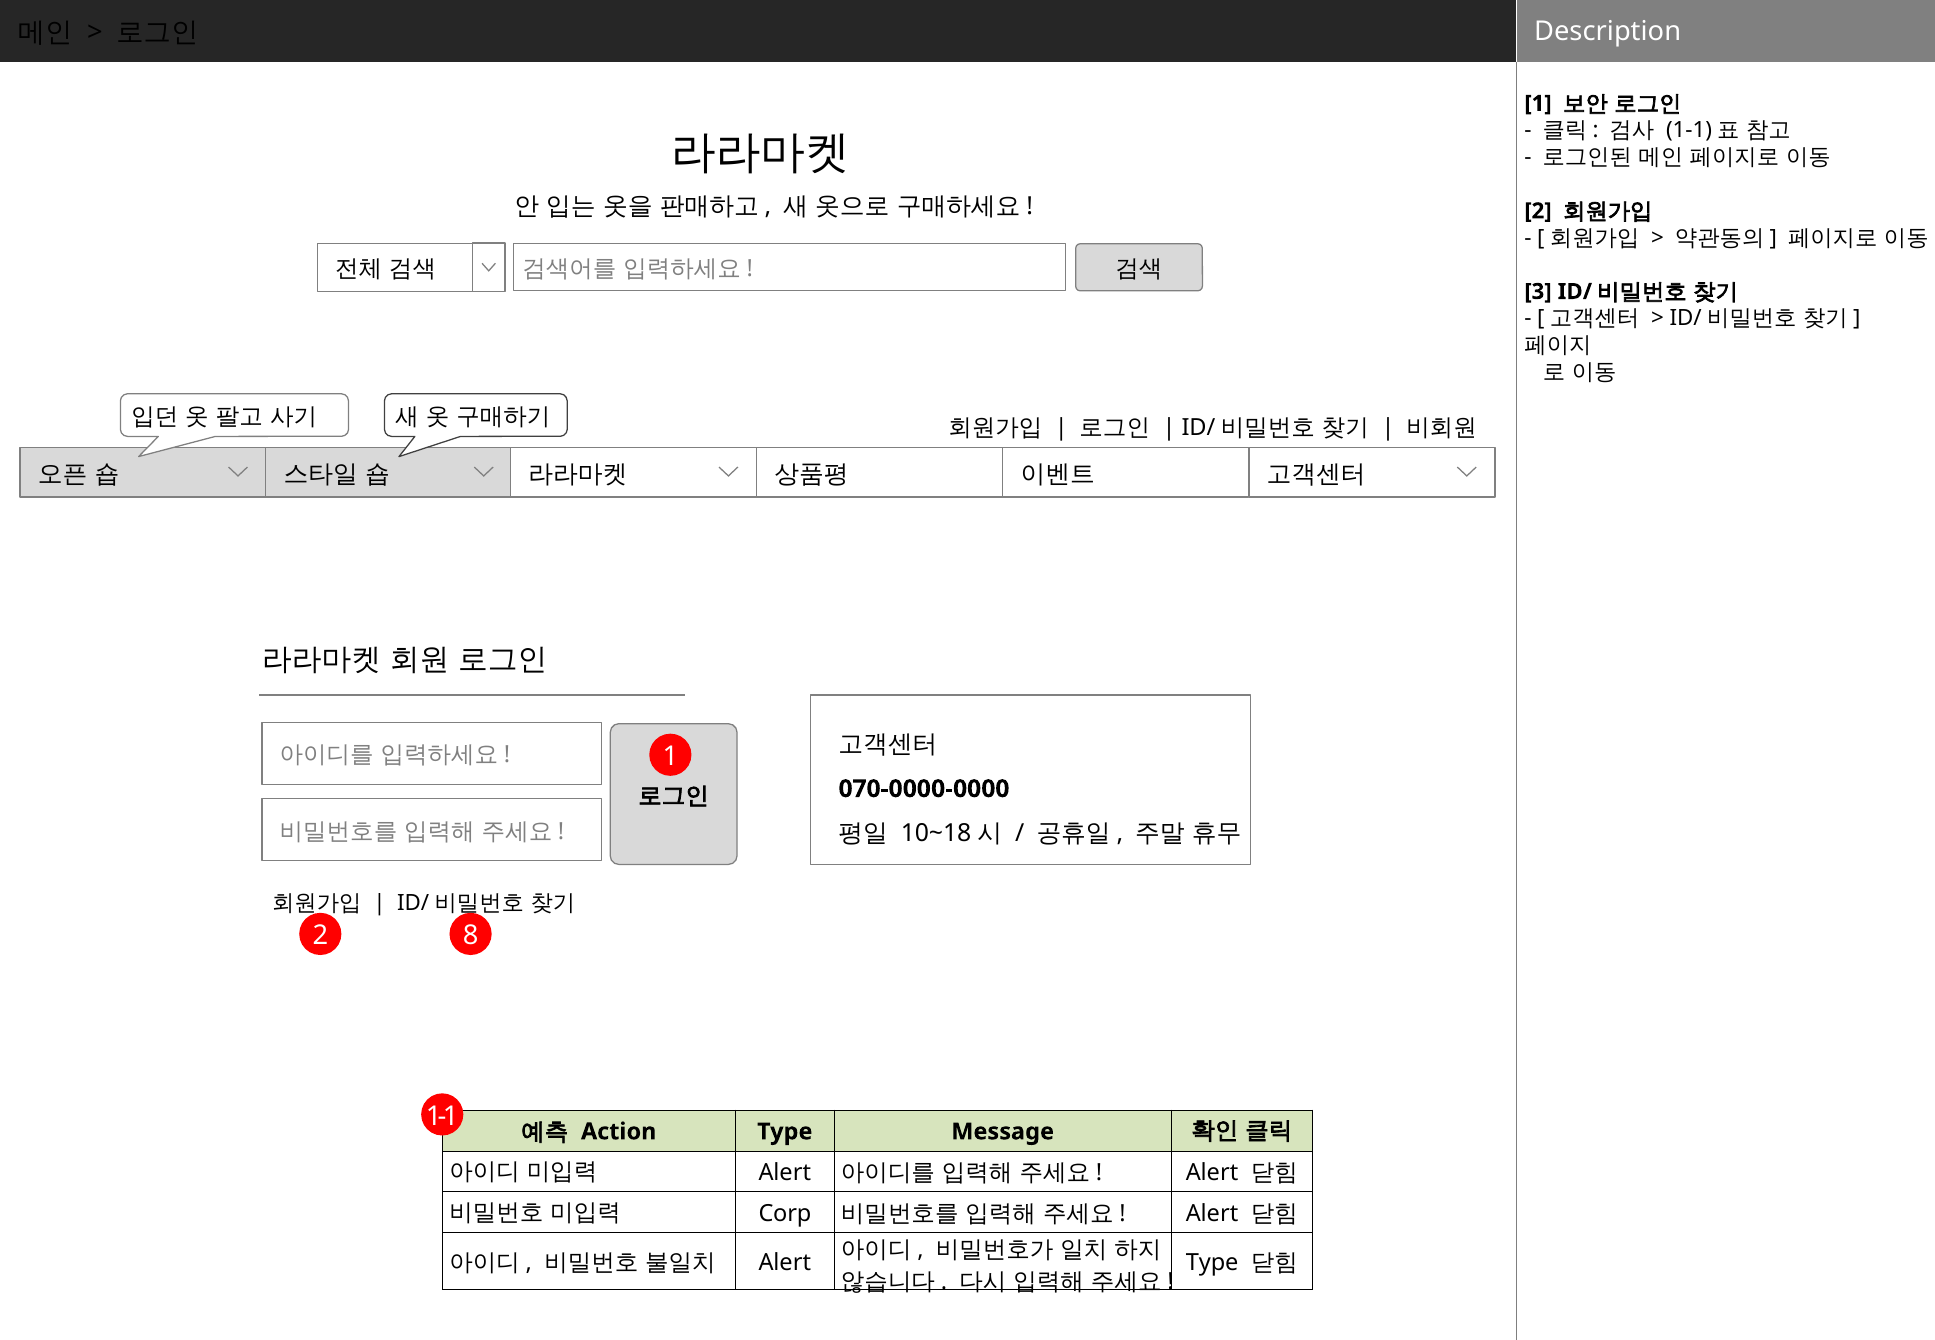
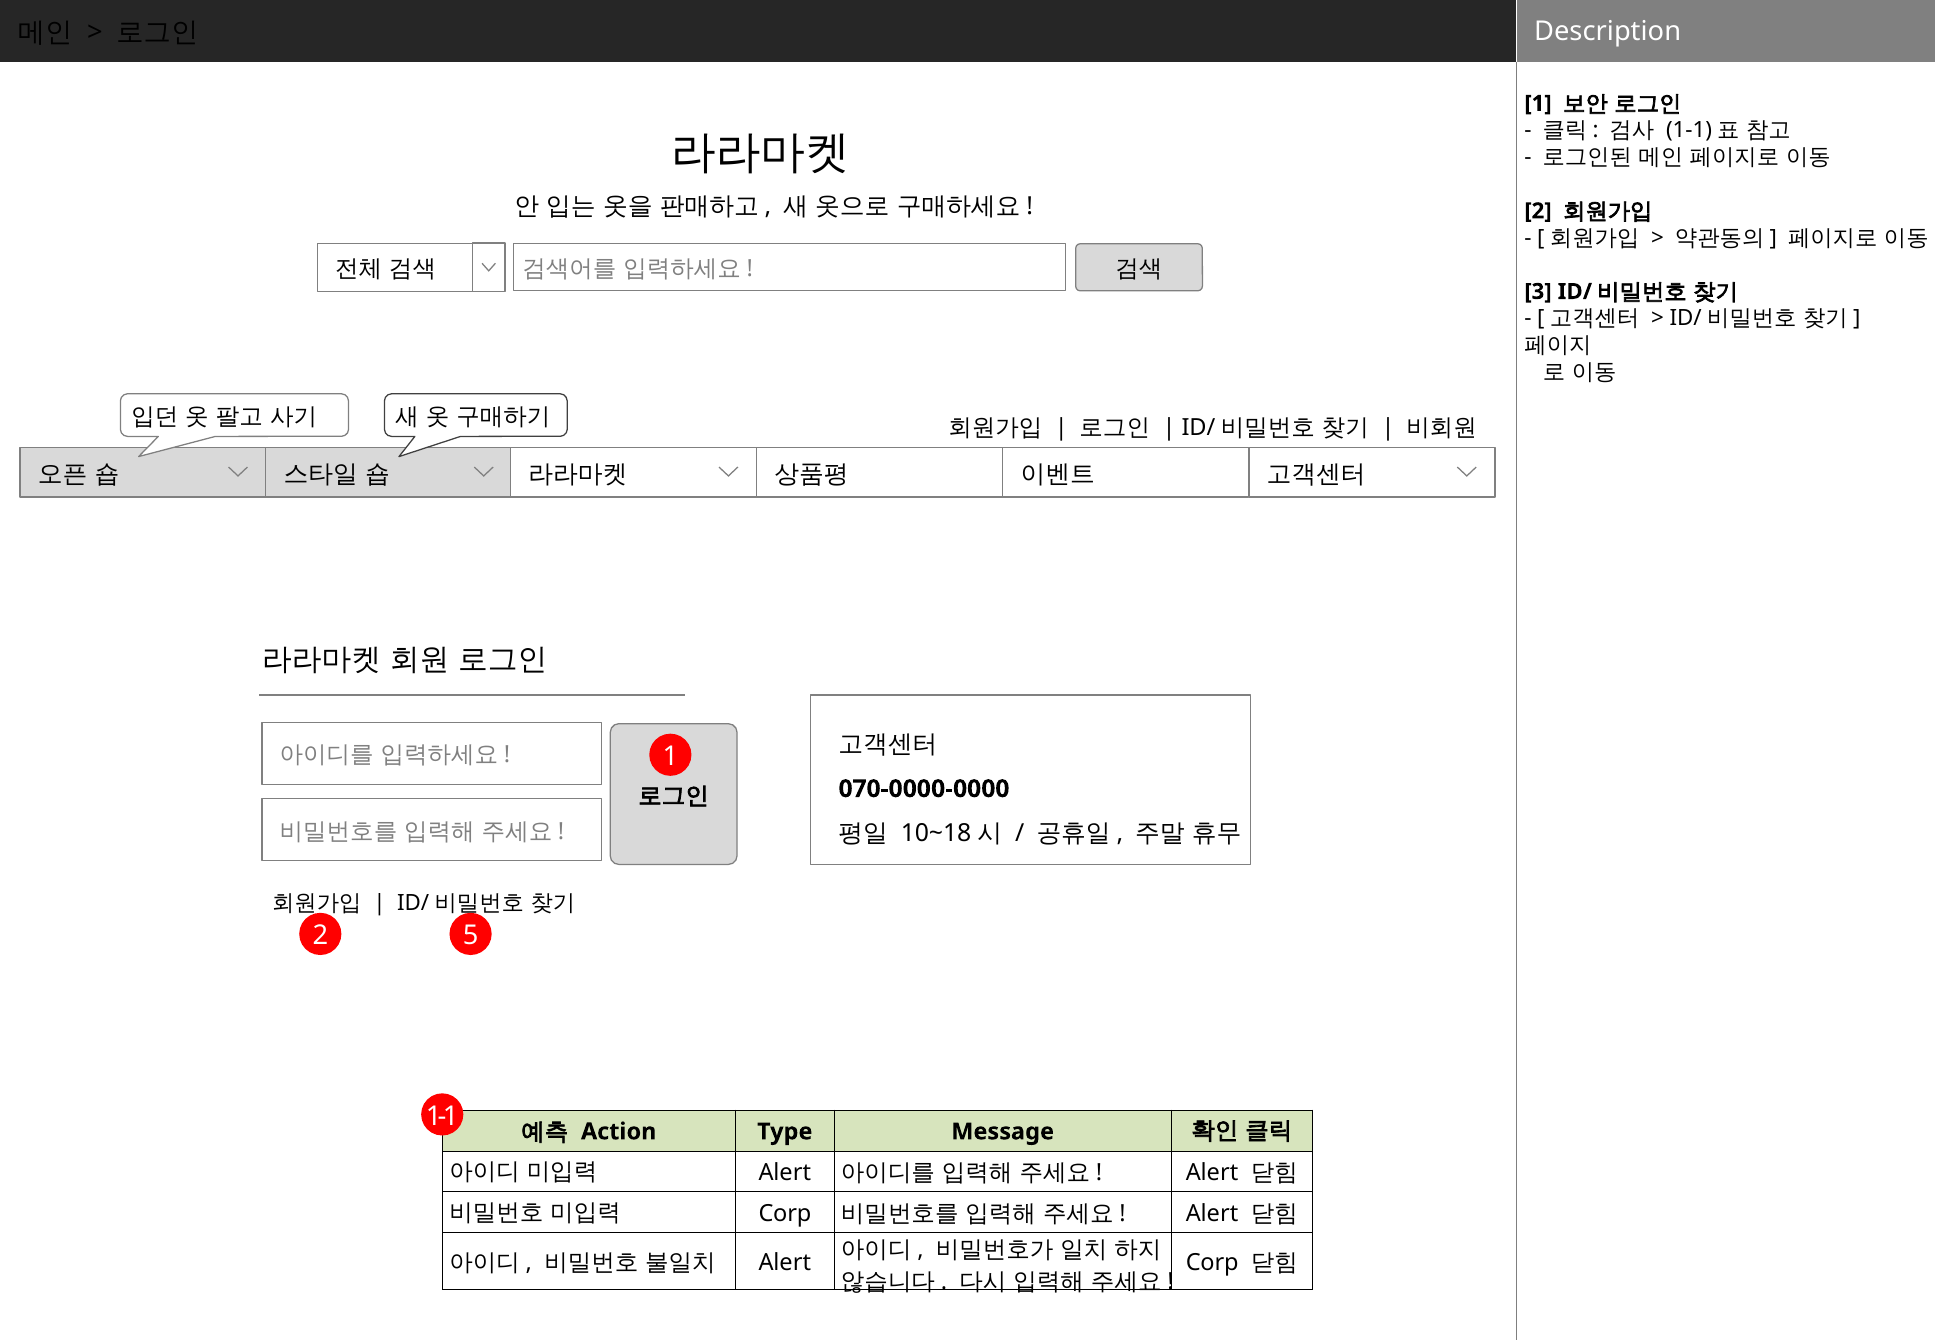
8: 8 -> 5
Type at (1212, 1262): Type -> Corp
